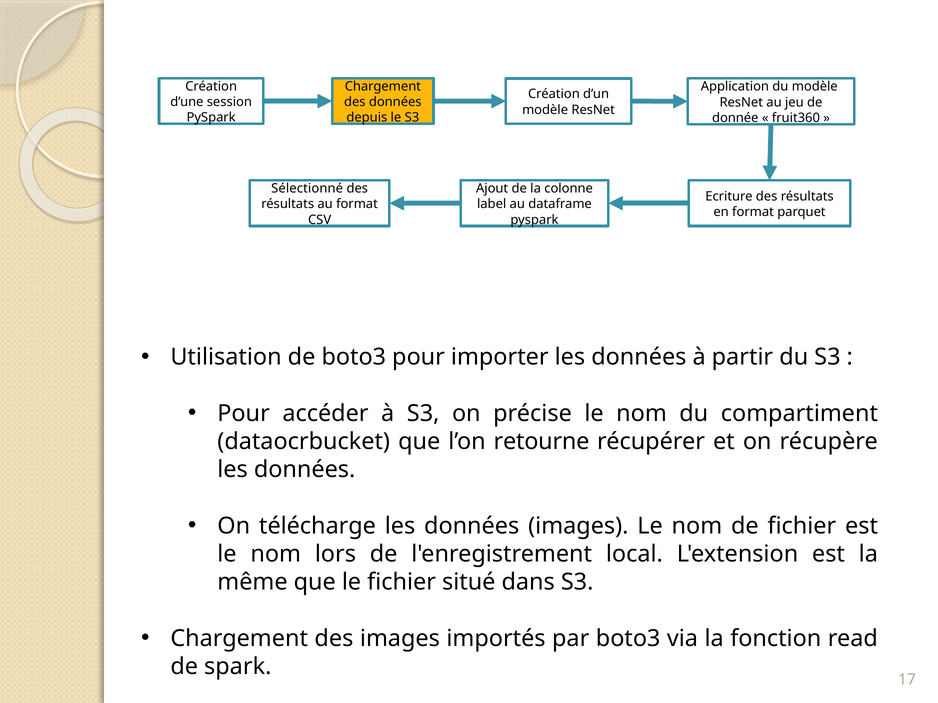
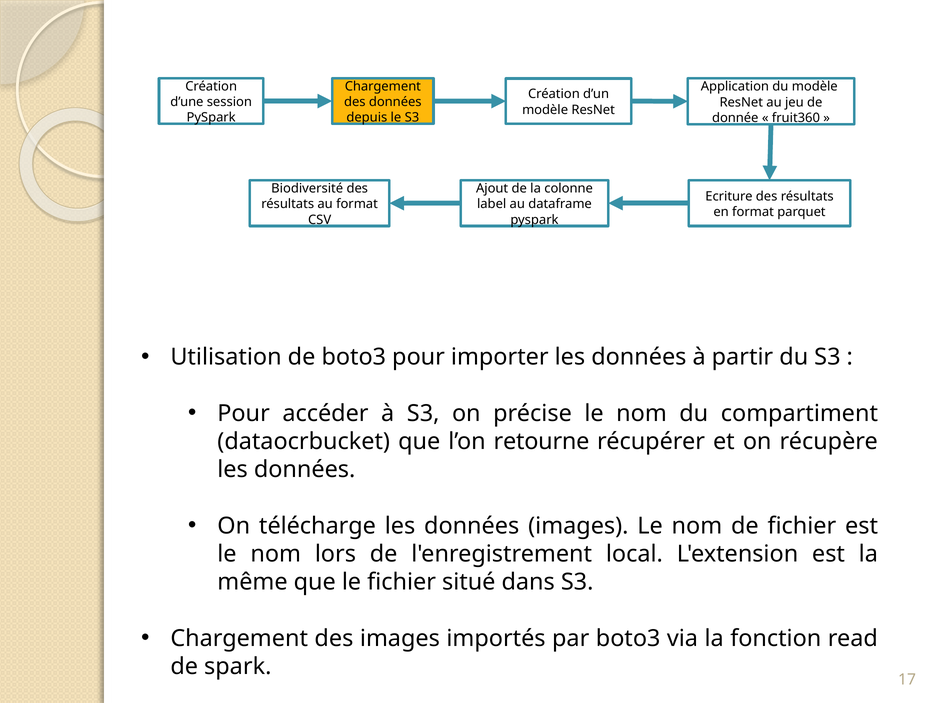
Sélectionné: Sélectionné -> Biodiversité
